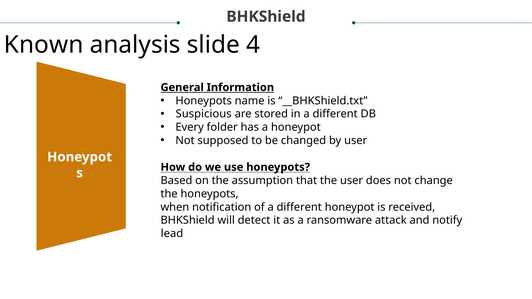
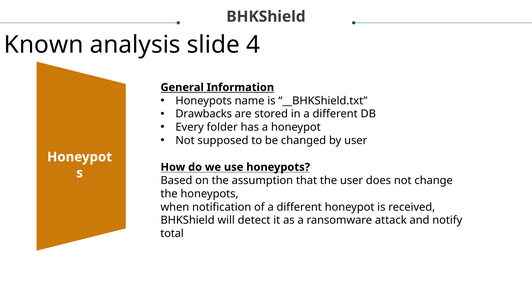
Suspicious: Suspicious -> Drawbacks
lead: lead -> total
